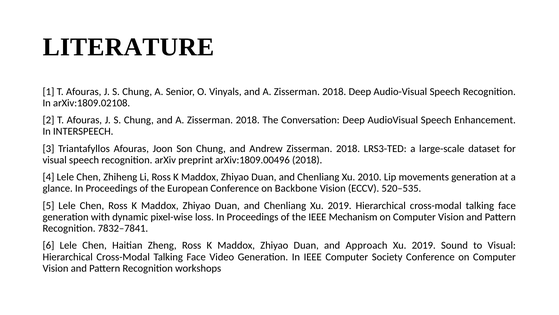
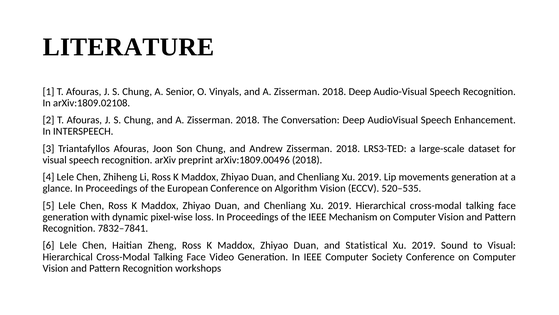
2010 at (370, 177): 2010 -> 2019
Backbone: Backbone -> Algorithm
Approach: Approach -> Statistical
